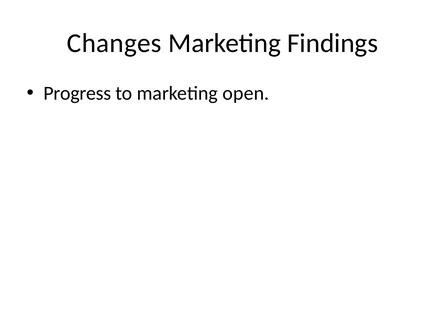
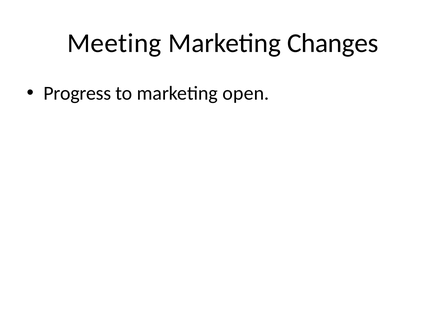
Changes: Changes -> Meeting
Findings: Findings -> Changes
